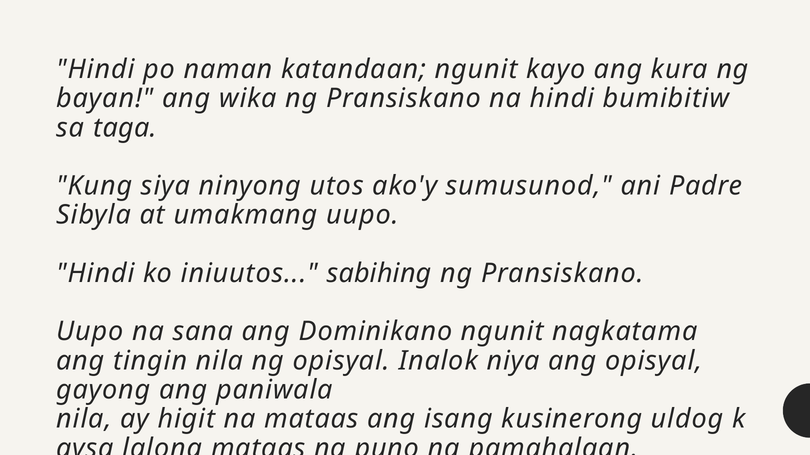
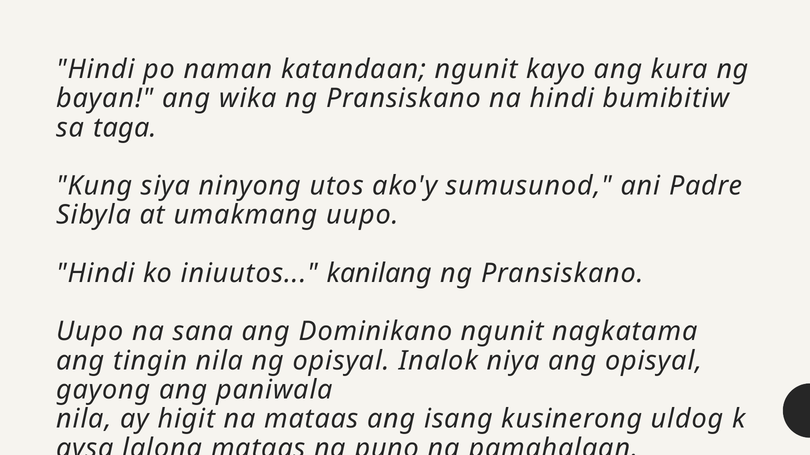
sabihing: sabihing -> kanilang
